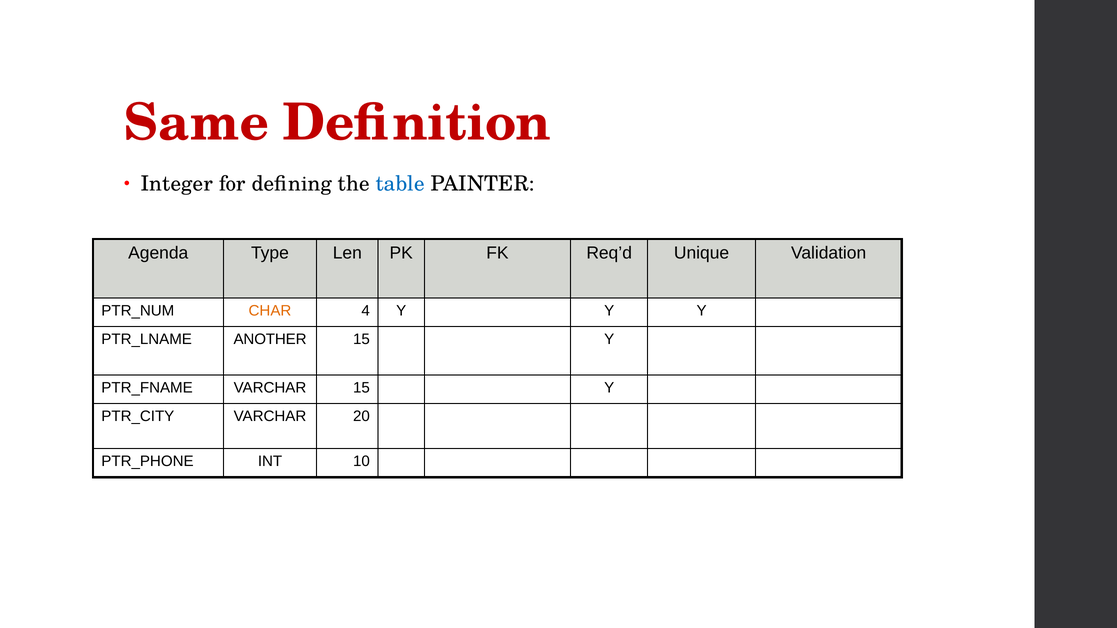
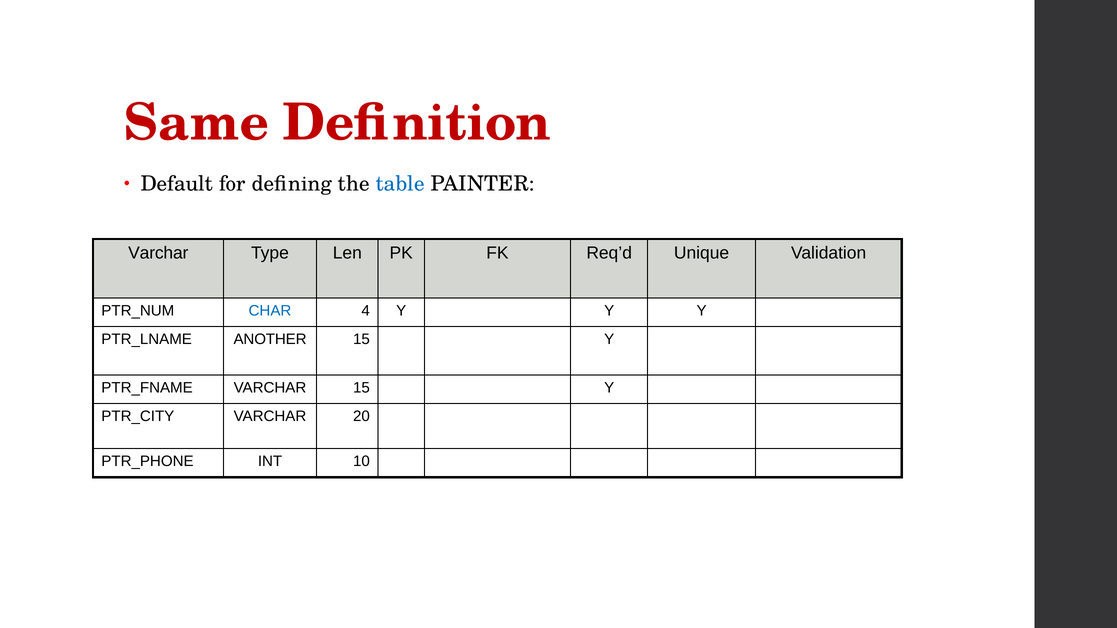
Integer: Integer -> Default
Agenda at (158, 253): Agenda -> Varchar
CHAR colour: orange -> blue
